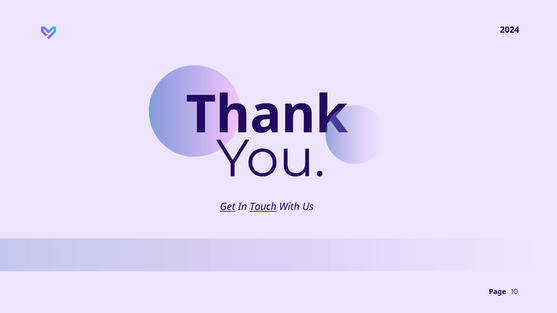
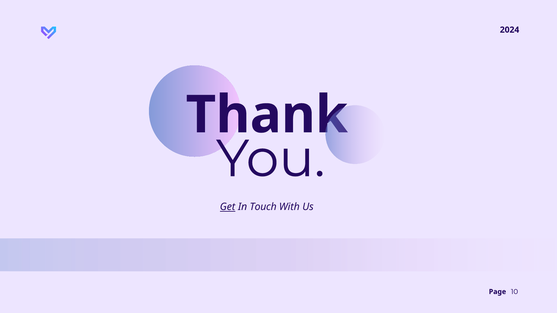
Touch underline: present -> none
